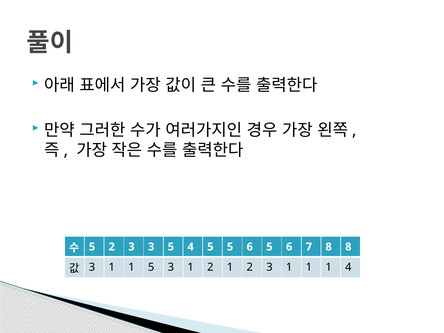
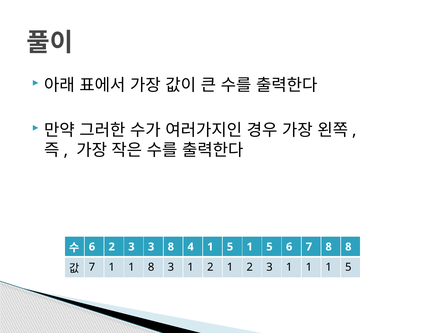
5 at (92, 247): 5 -> 6
3 5: 5 -> 8
4 5: 5 -> 1
6 at (250, 247): 6 -> 1
3 at (92, 267): 3 -> 7
1 5: 5 -> 8
1 1 4: 4 -> 5
